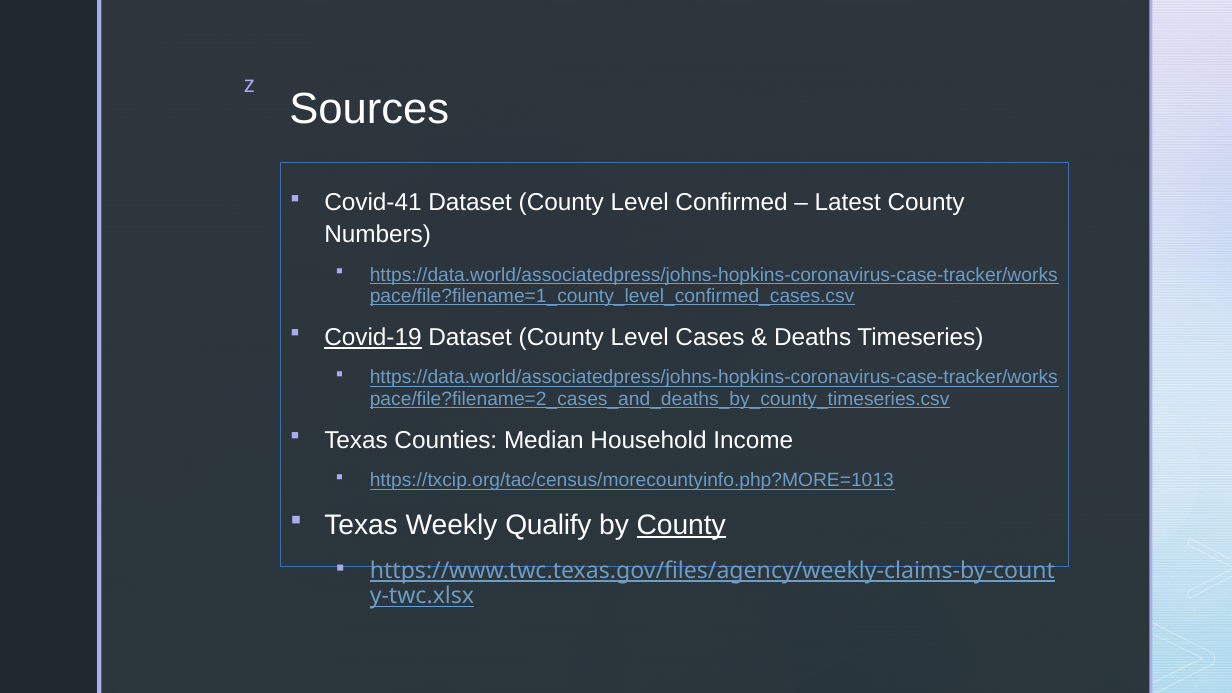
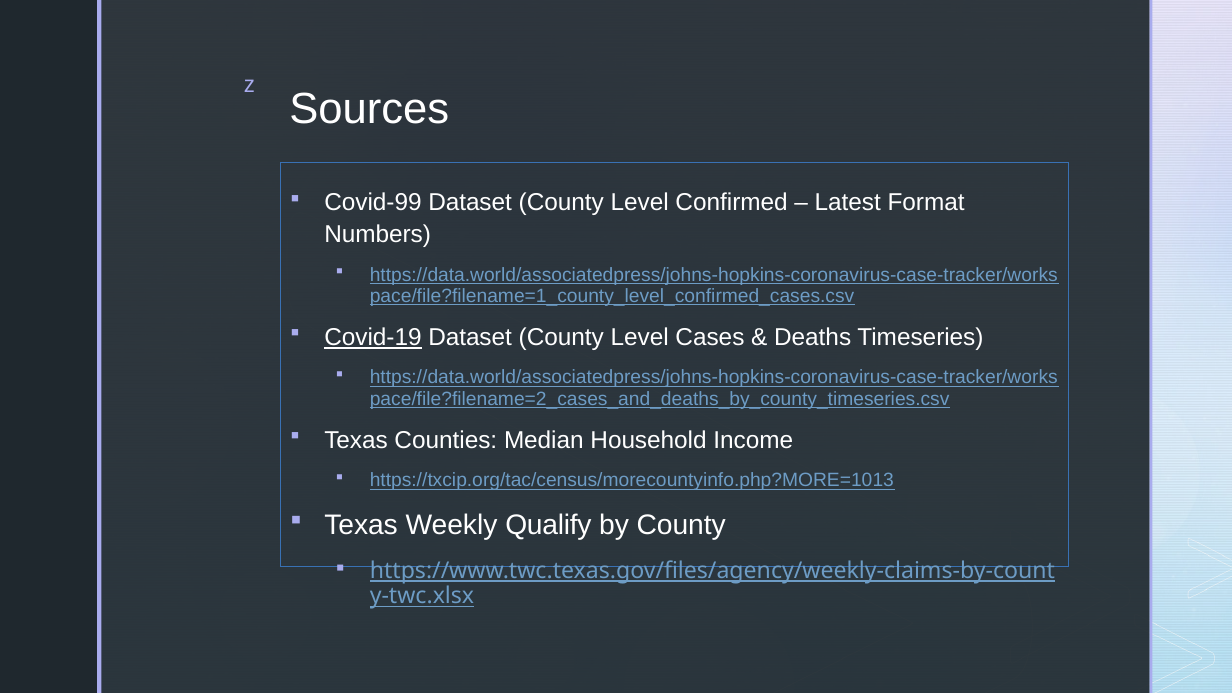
Covid-41: Covid-41 -> Covid-99
Latest County: County -> Format
County at (681, 525) underline: present -> none
